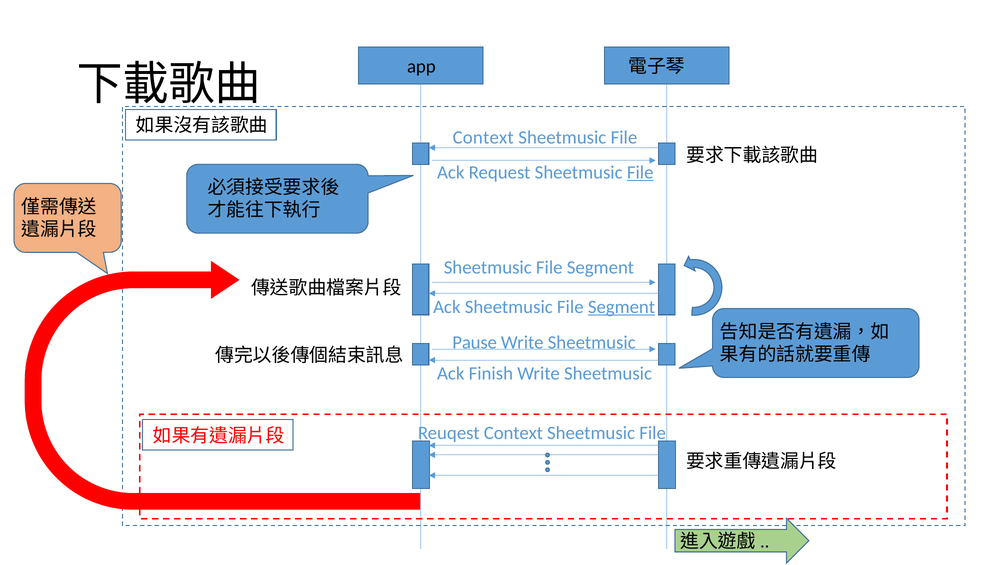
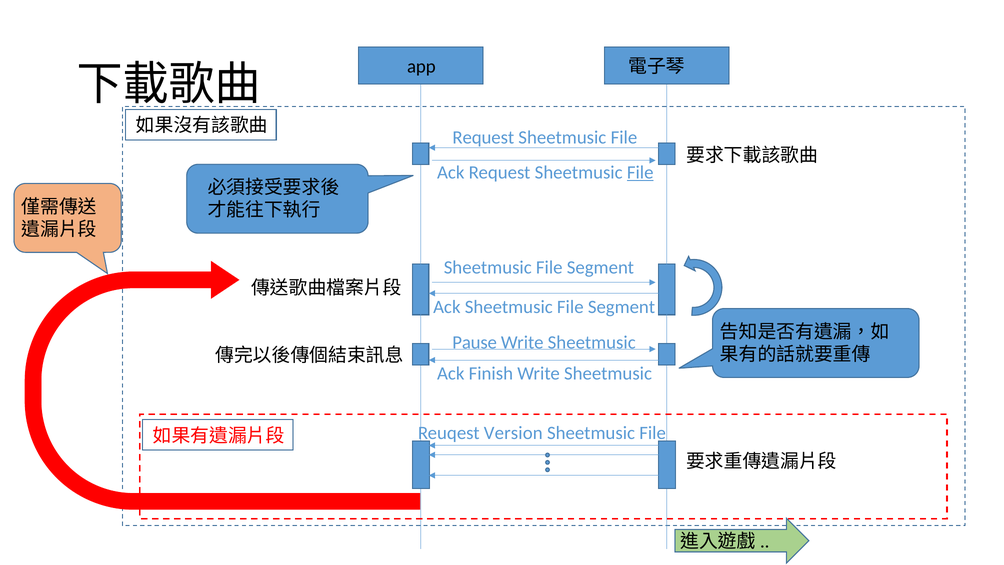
Context at (483, 137): Context -> Request
Segment at (622, 307) underline: present -> none
Reuqest Context: Context -> Version
